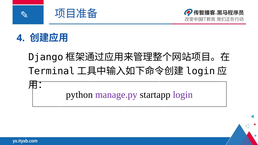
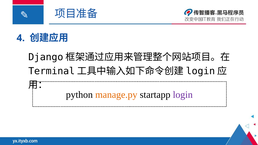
manage.py colour: purple -> orange
